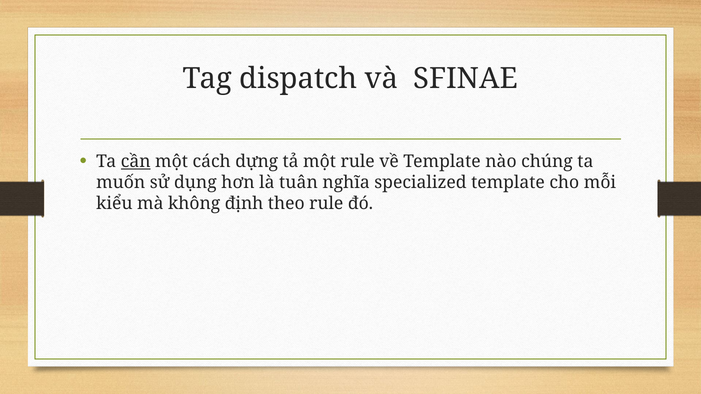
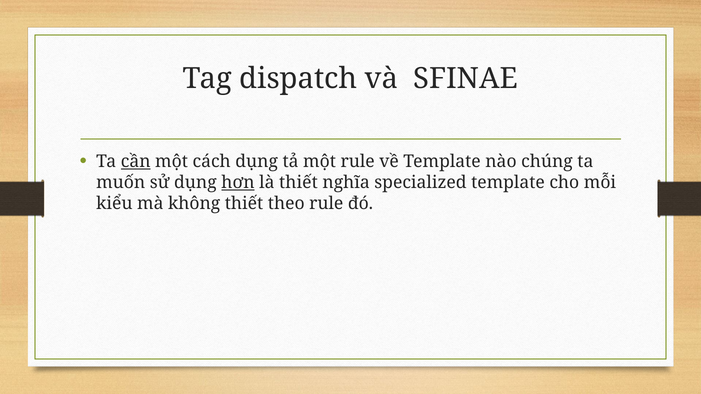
cách dựng: dựng -> dụng
hơn underline: none -> present
là tuân: tuân -> thiết
không định: định -> thiết
